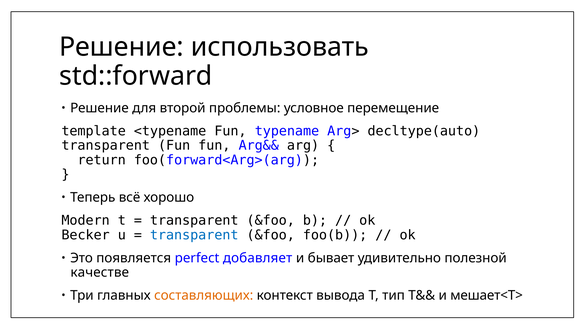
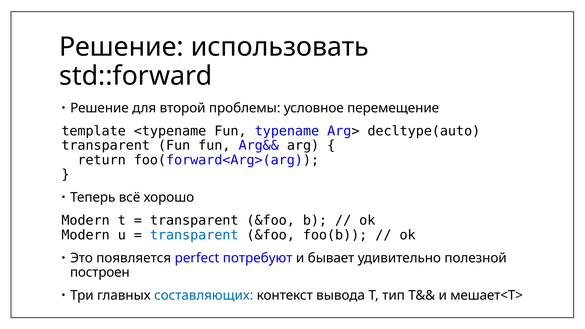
Becker at (86, 235): Becker -> Modern
добавляет: добавляет -> потребуют
качестве: качестве -> построен
составляющих colour: orange -> blue
